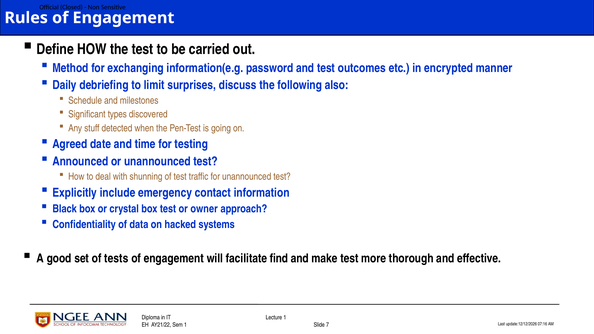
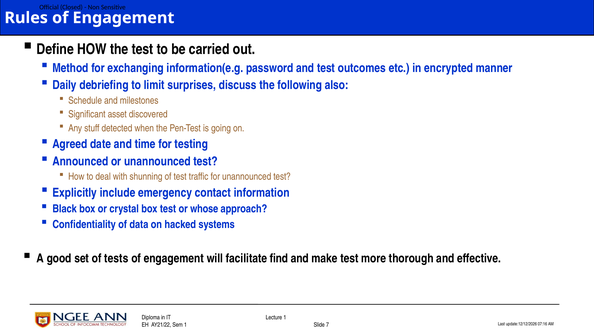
types: types -> asset
owner: owner -> whose
